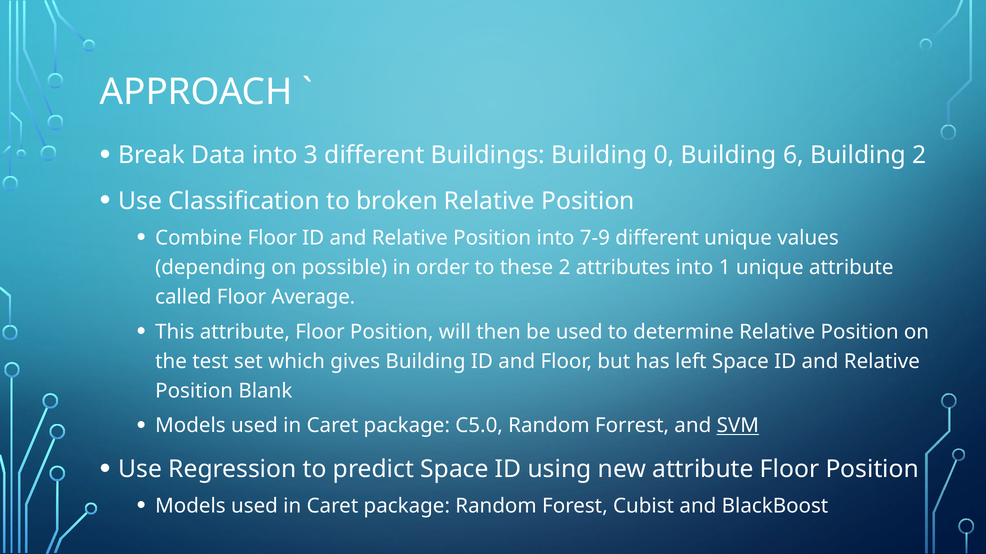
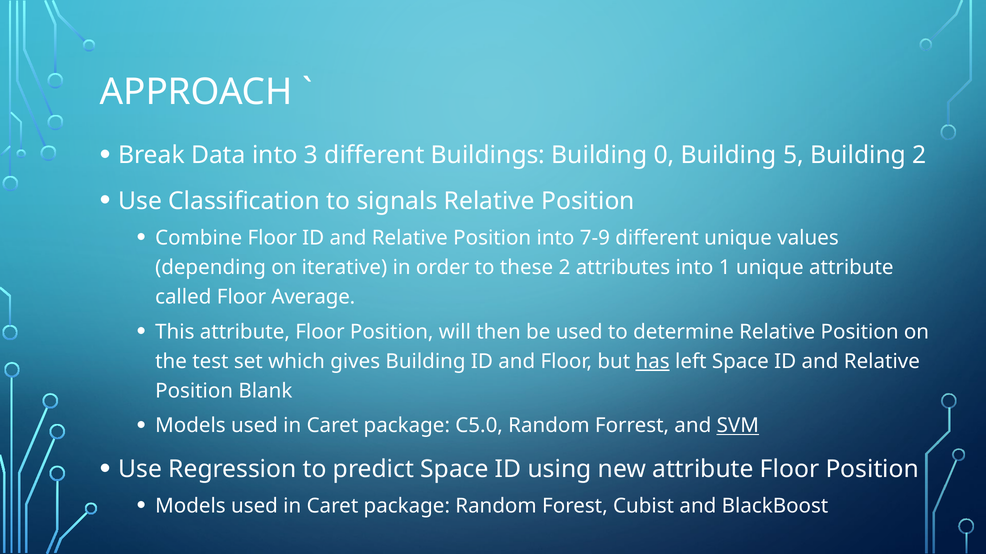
6: 6 -> 5
broken: broken -> signals
possible: possible -> iterative
has underline: none -> present
